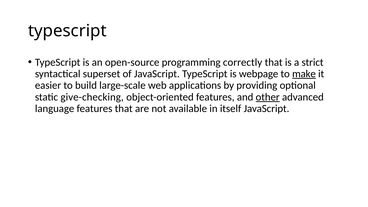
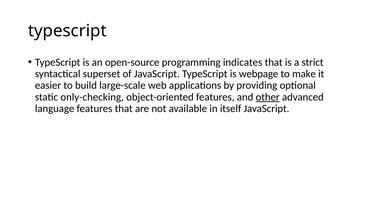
correctly: correctly -> indicates
make underline: present -> none
give-checking: give-checking -> only-checking
